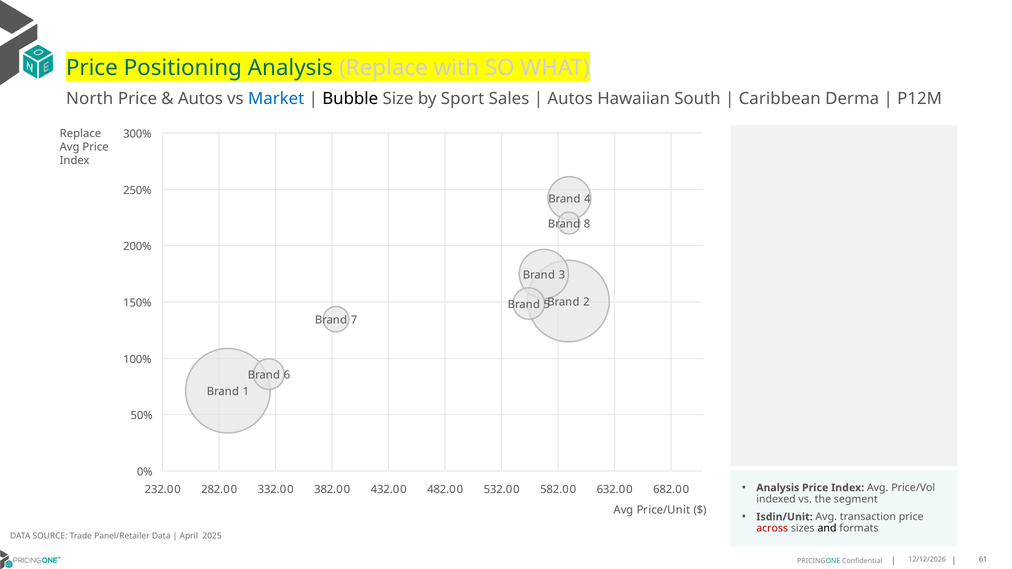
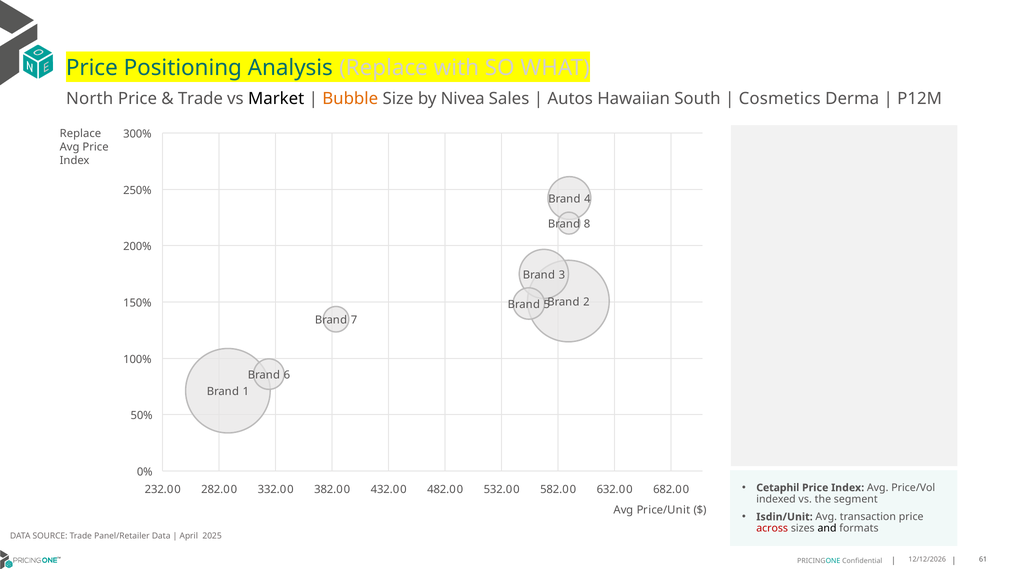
Autos at (200, 99): Autos -> Trade
Market colour: blue -> black
Bubble colour: black -> orange
Sport: Sport -> Nivea
Caribbean: Caribbean -> Cosmetics
Analysis at (778, 488): Analysis -> Cetaphil
